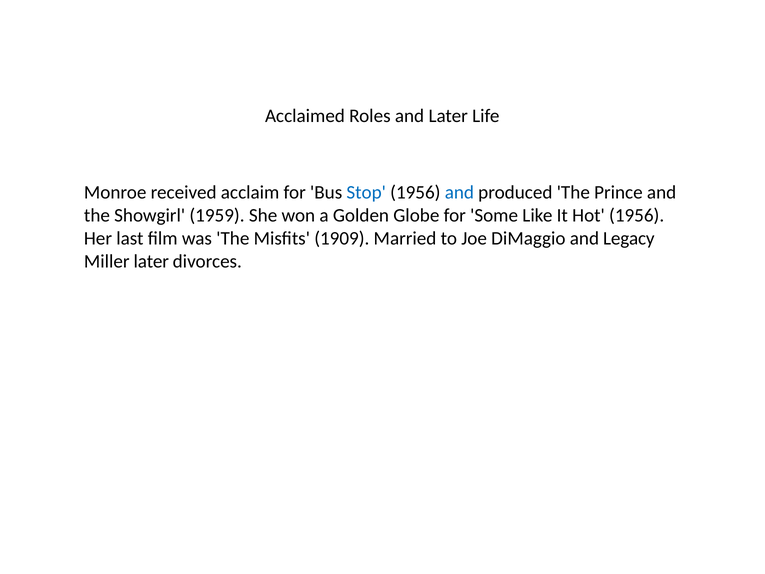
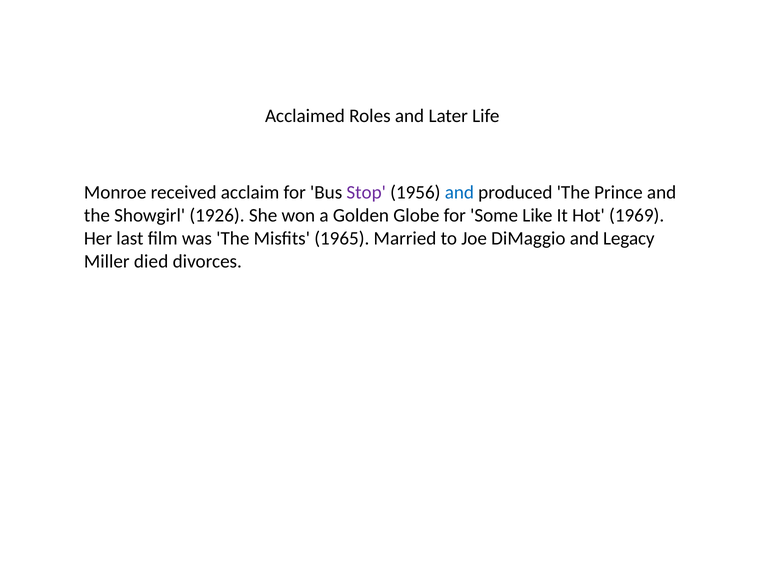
Stop colour: blue -> purple
1959: 1959 -> 1926
Hot 1956: 1956 -> 1969
1909: 1909 -> 1965
Miller later: later -> died
